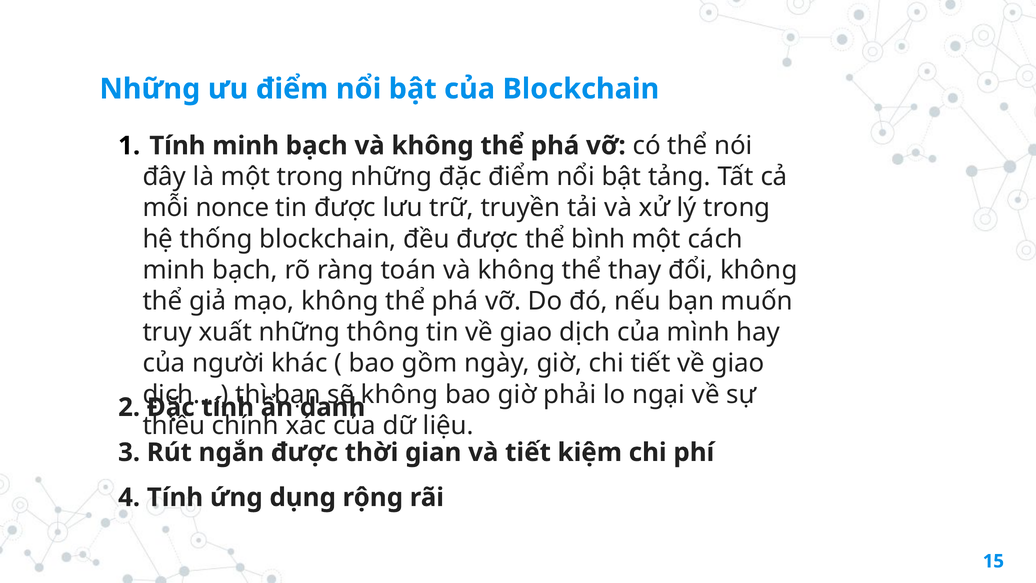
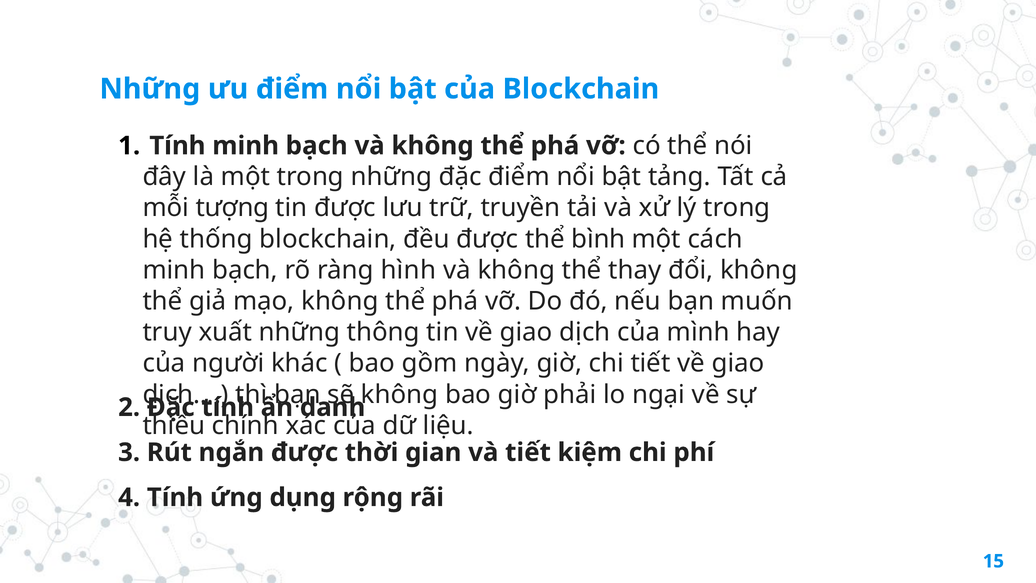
nonce: nonce -> tượng
toán: toán -> hình
